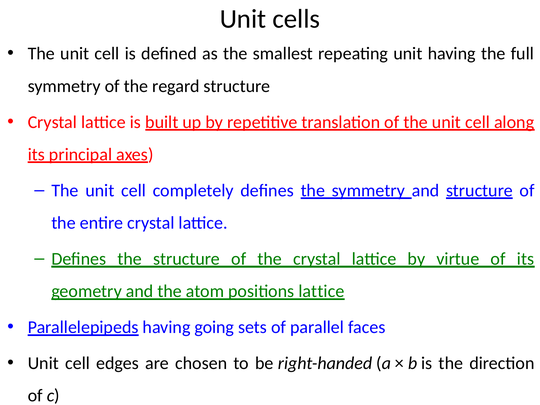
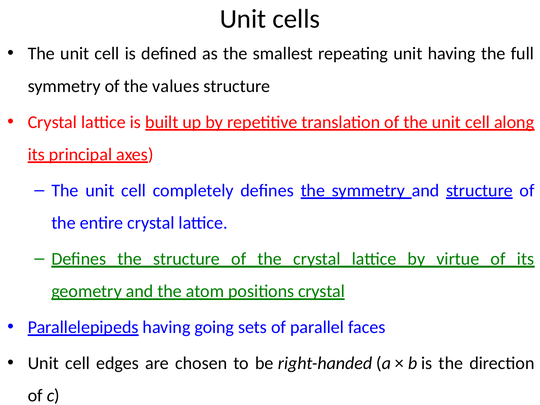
regard: regard -> values
positions lattice: lattice -> crystal
